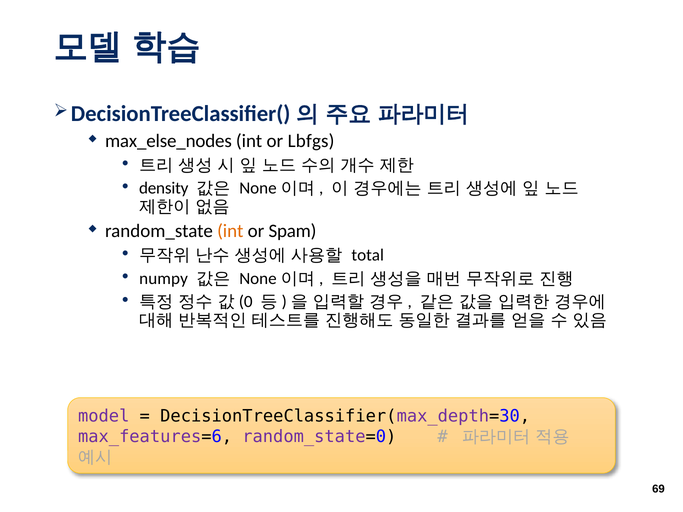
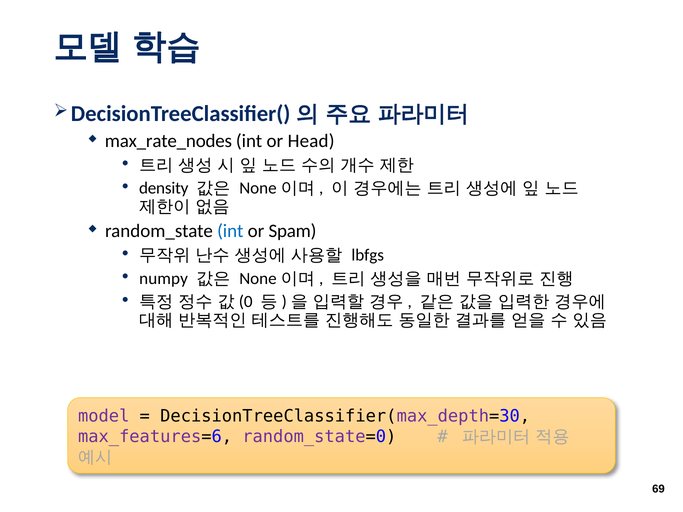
max_else_nodes: max_else_nodes -> max_rate_nodes
Lbfgs: Lbfgs -> Head
int at (230, 231) colour: orange -> blue
total: total -> lbfgs
